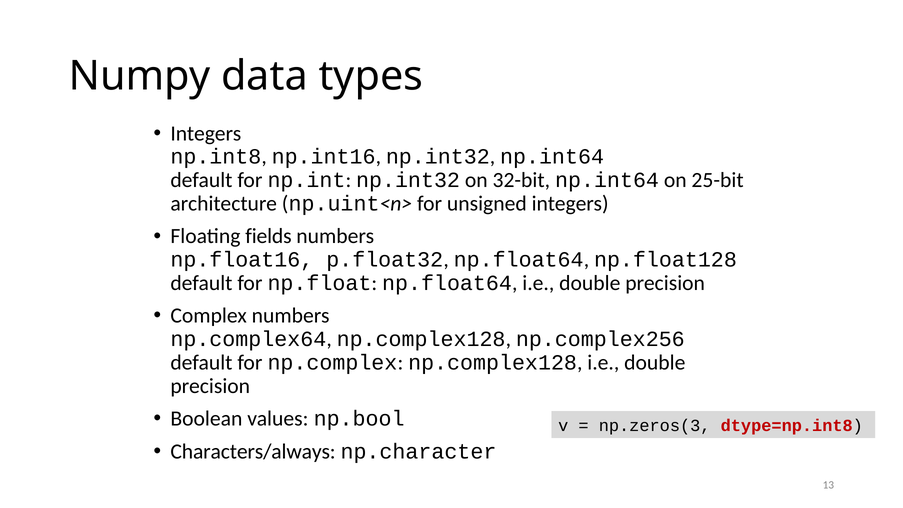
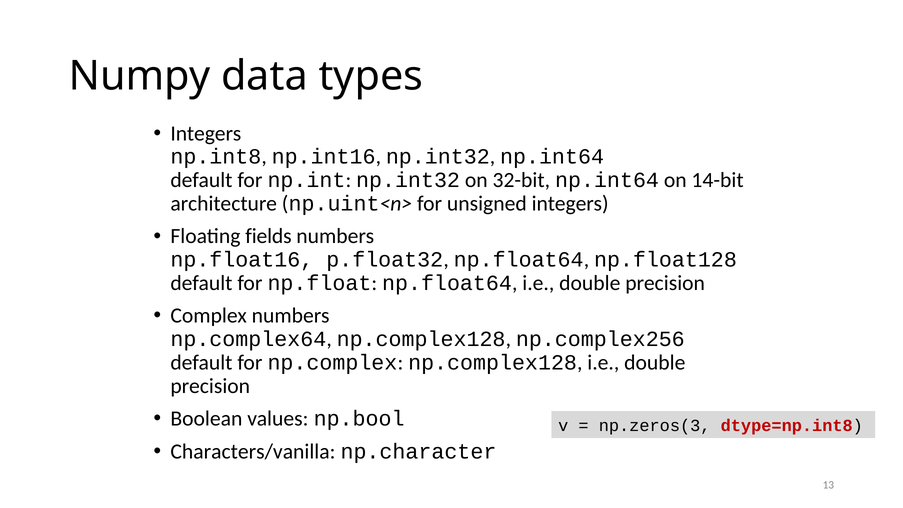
25-bit: 25-bit -> 14-bit
Characters/always: Characters/always -> Characters/vanilla
